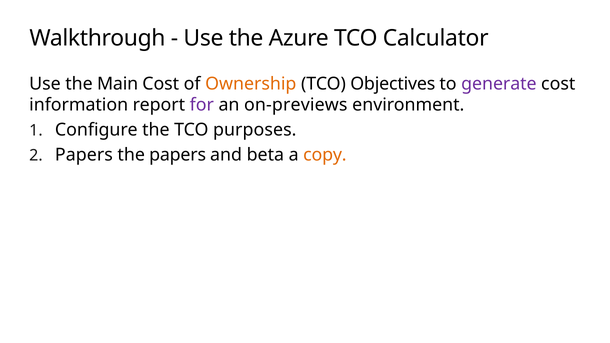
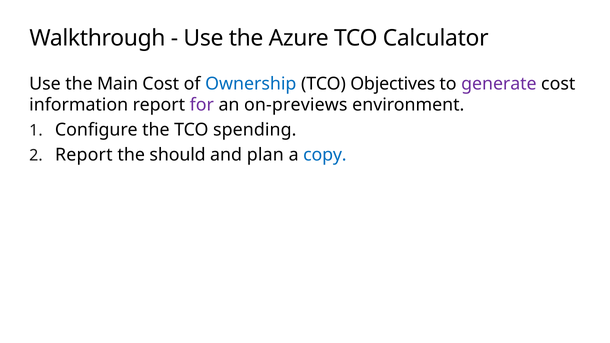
Ownership colour: orange -> blue
purposes: purposes -> spending
Papers at (84, 155): Papers -> Report
the papers: papers -> should
beta: beta -> plan
copy colour: orange -> blue
